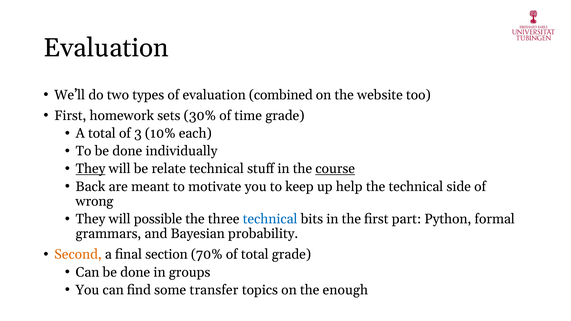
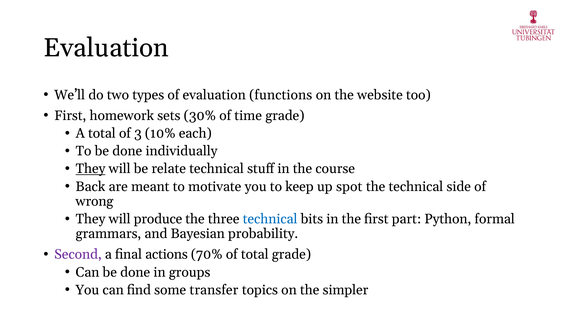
combined: combined -> functions
course underline: present -> none
help: help -> spot
possible: possible -> produce
Second colour: orange -> purple
section: section -> actions
enough: enough -> simpler
